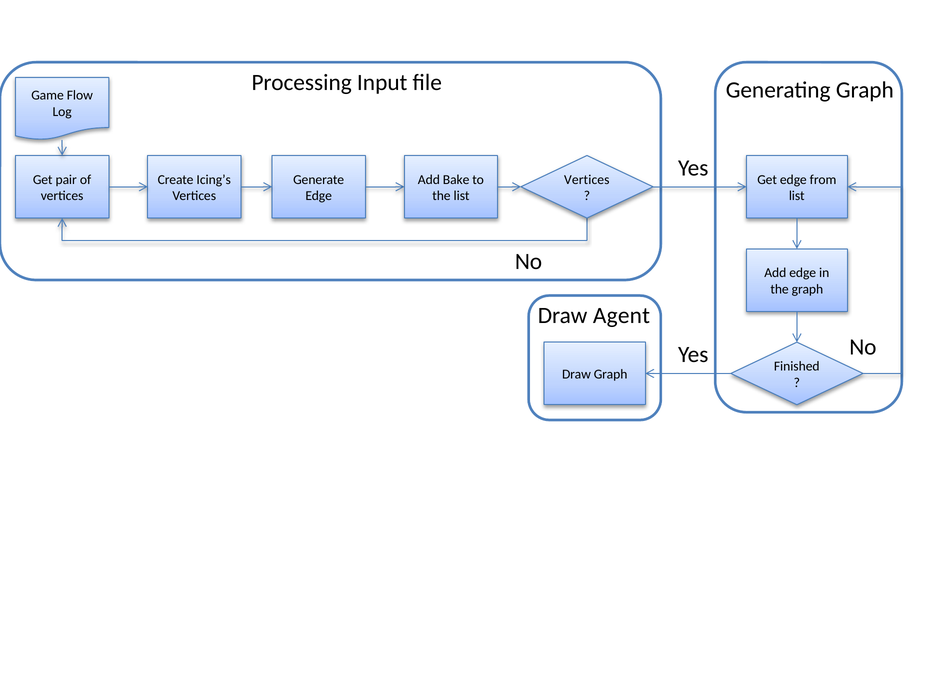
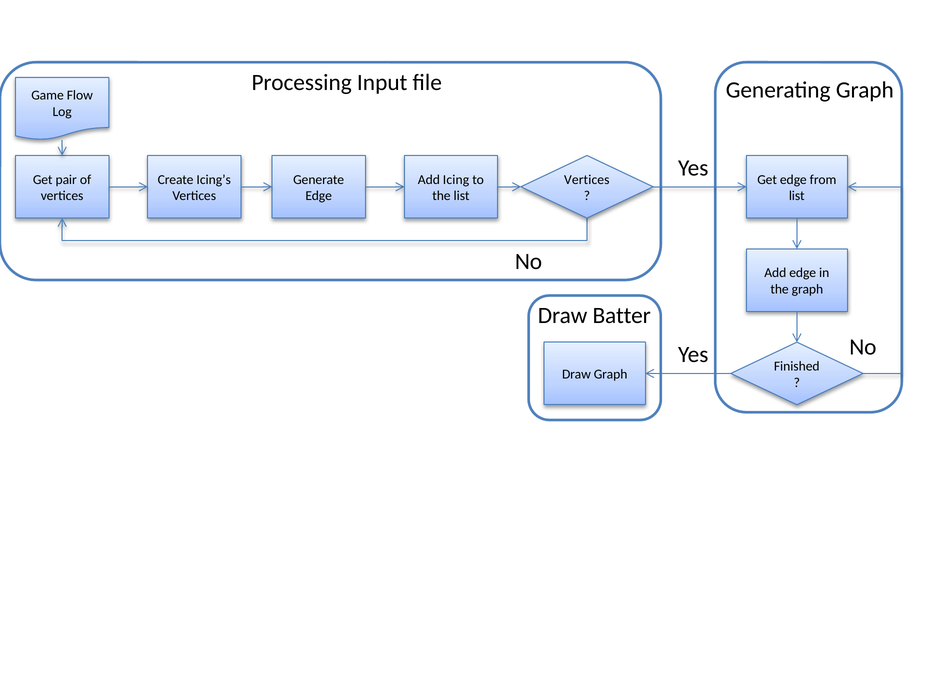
Bake: Bake -> Icing
Agent: Agent -> Batter
